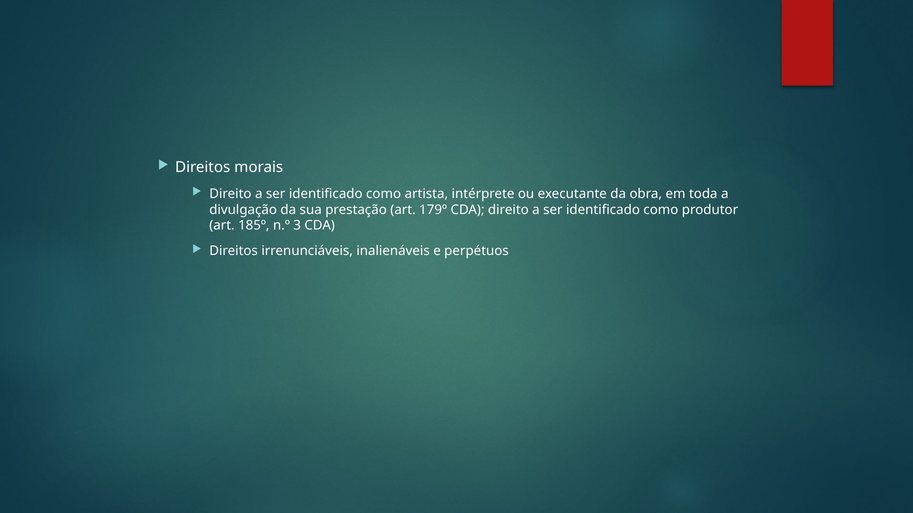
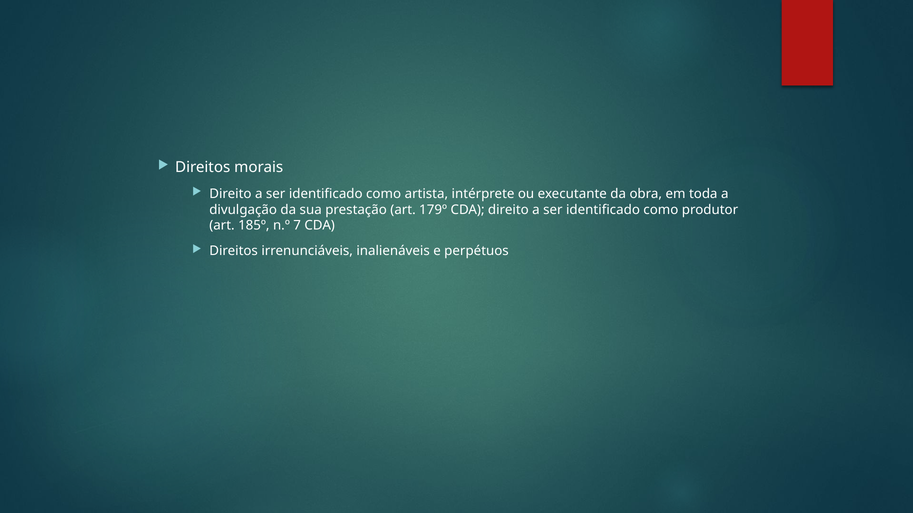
3: 3 -> 7
